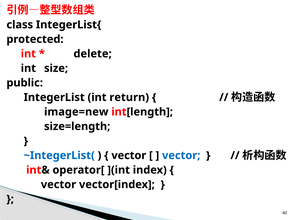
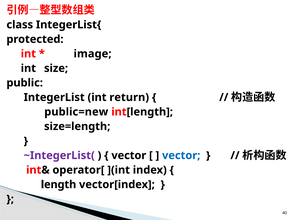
delete: delete -> image
image=new: image=new -> public=new
~IntegerList( colour: blue -> purple
vector at (58, 185): vector -> length
